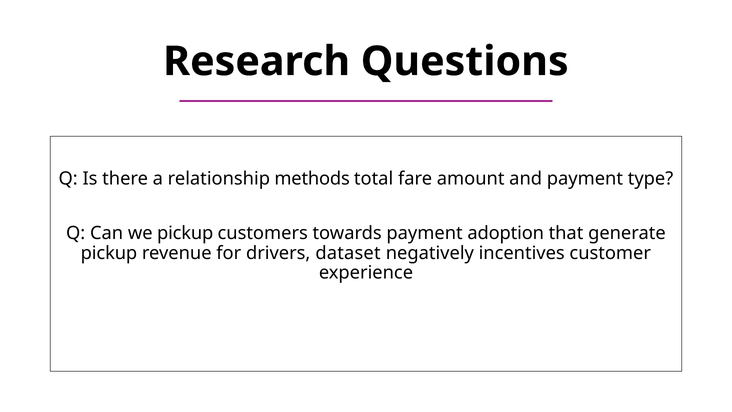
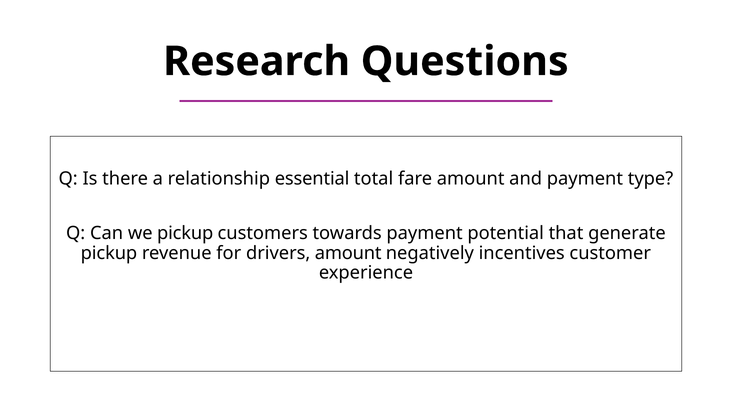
methods: methods -> essential
adoption: adoption -> potential
drivers dataset: dataset -> amount
